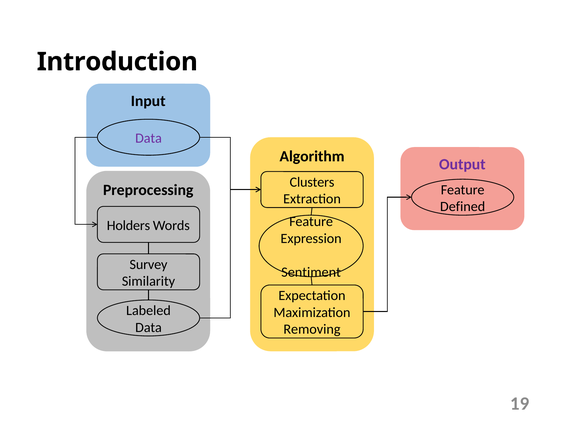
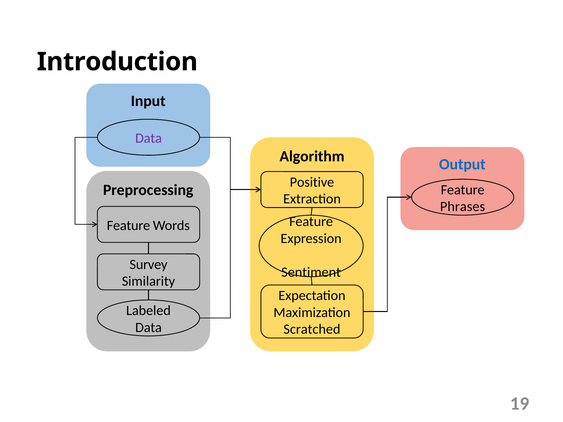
Output colour: purple -> blue
Clusters: Clusters -> Positive
Defined: Defined -> Phrases
Holders at (128, 226): Holders -> Feature
Removing: Removing -> Scratched
